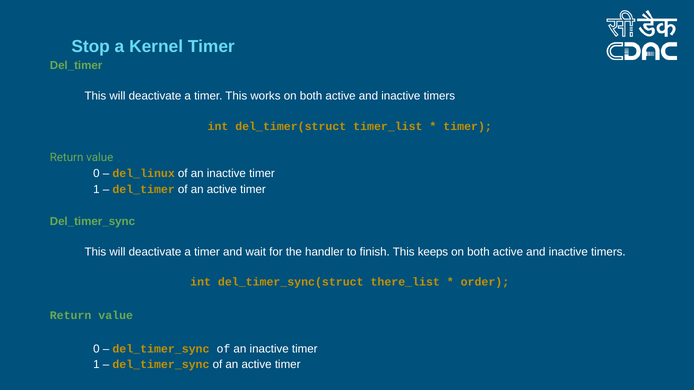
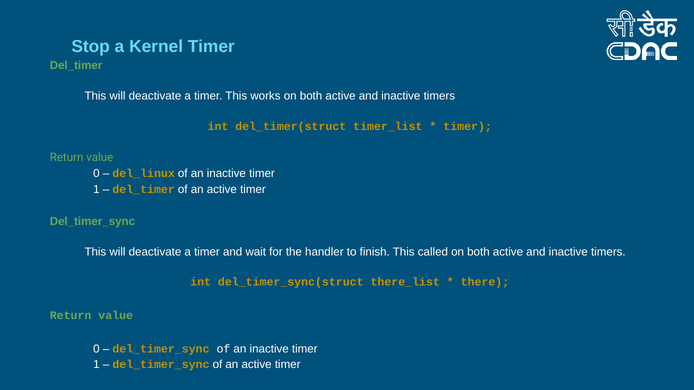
keeps: keeps -> called
order: order -> there
